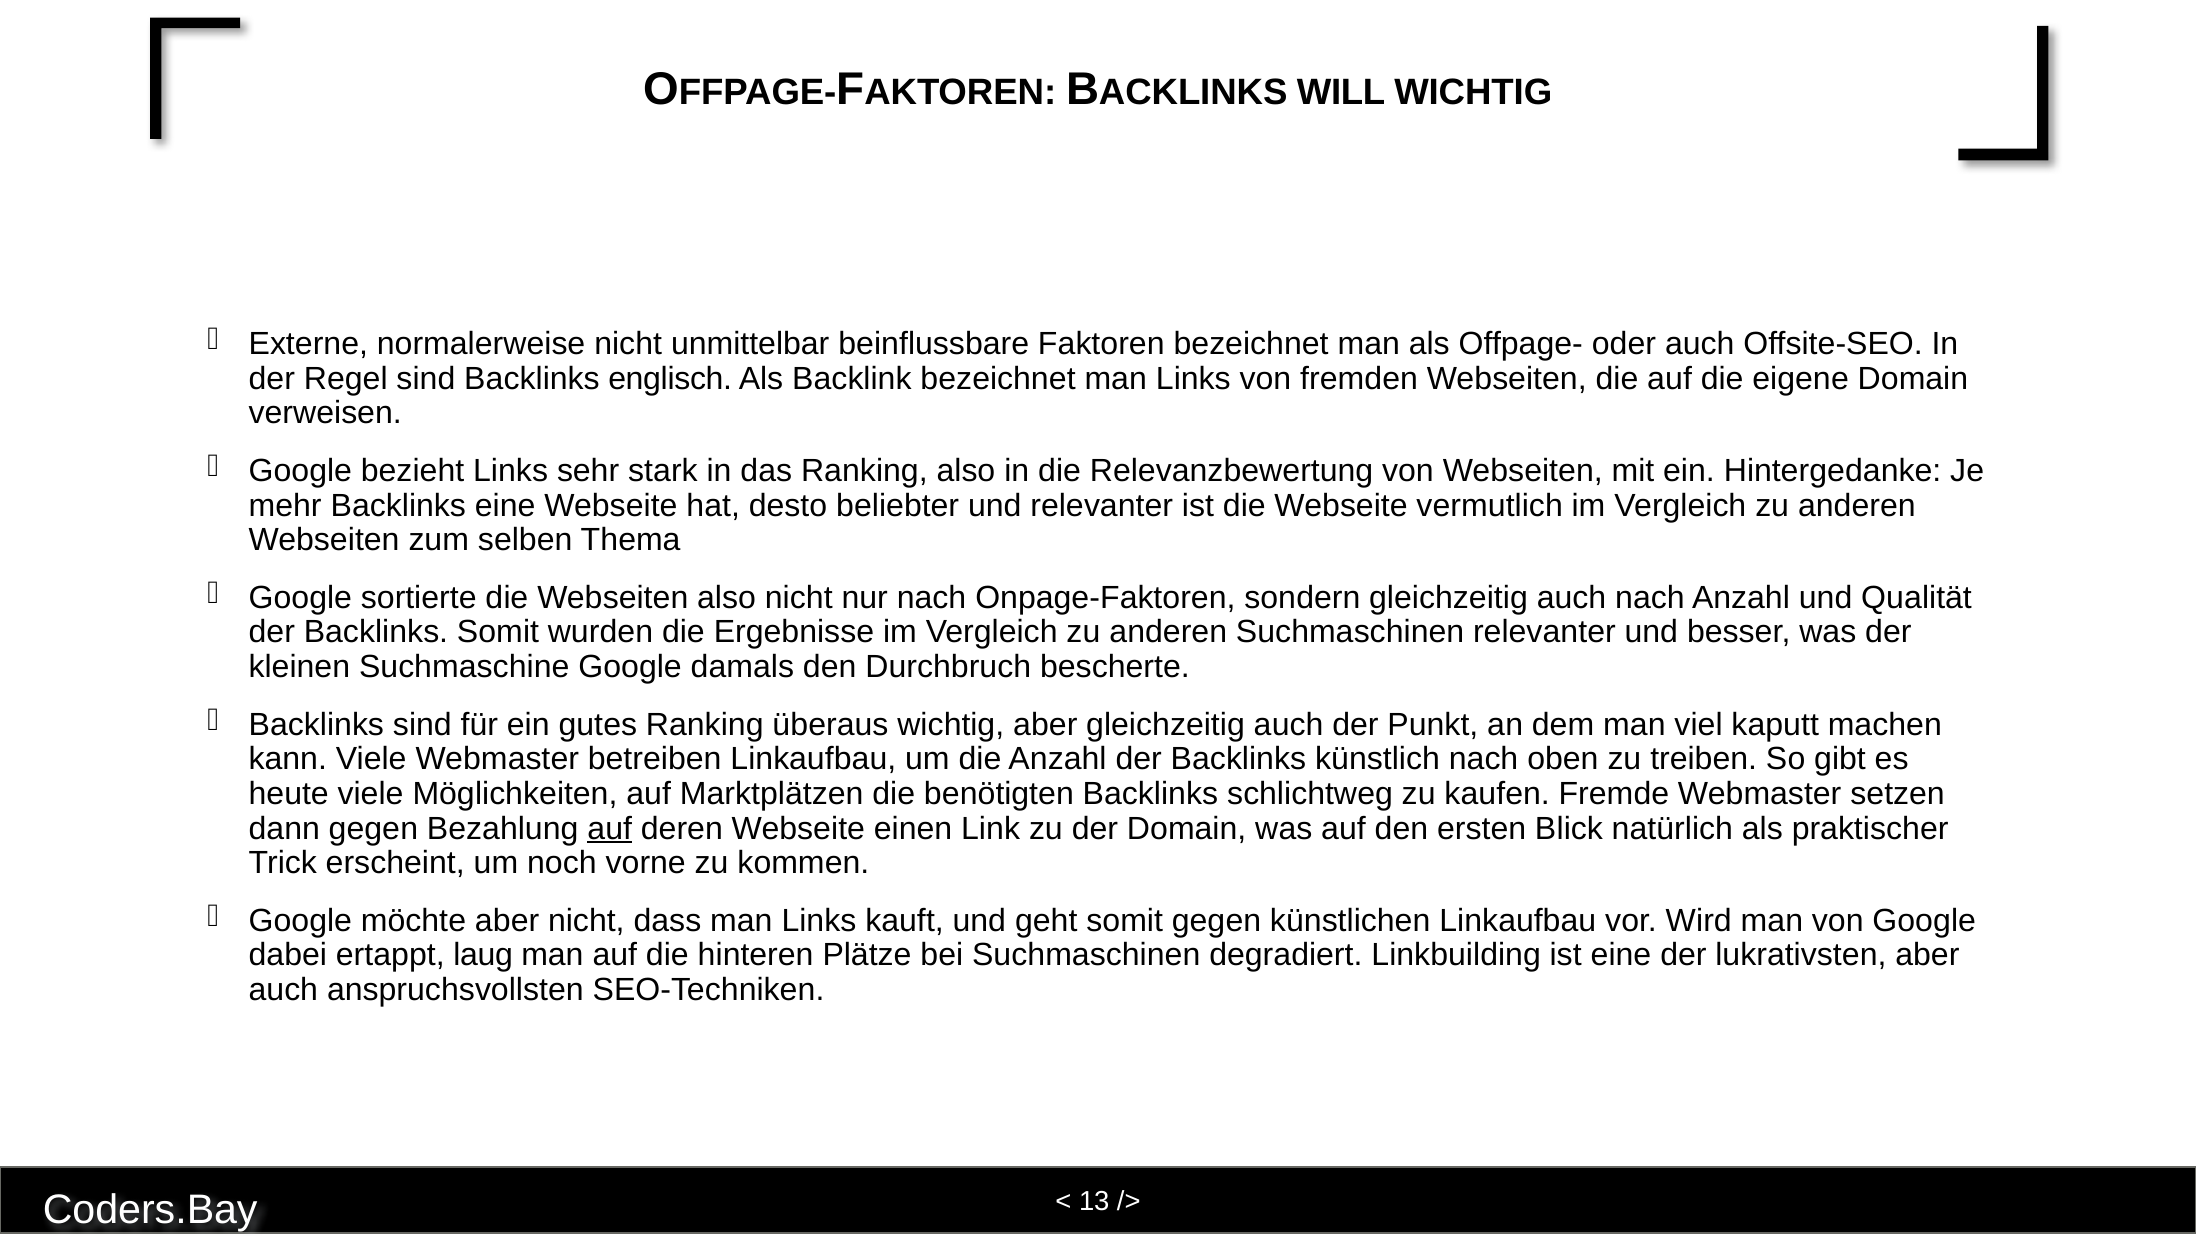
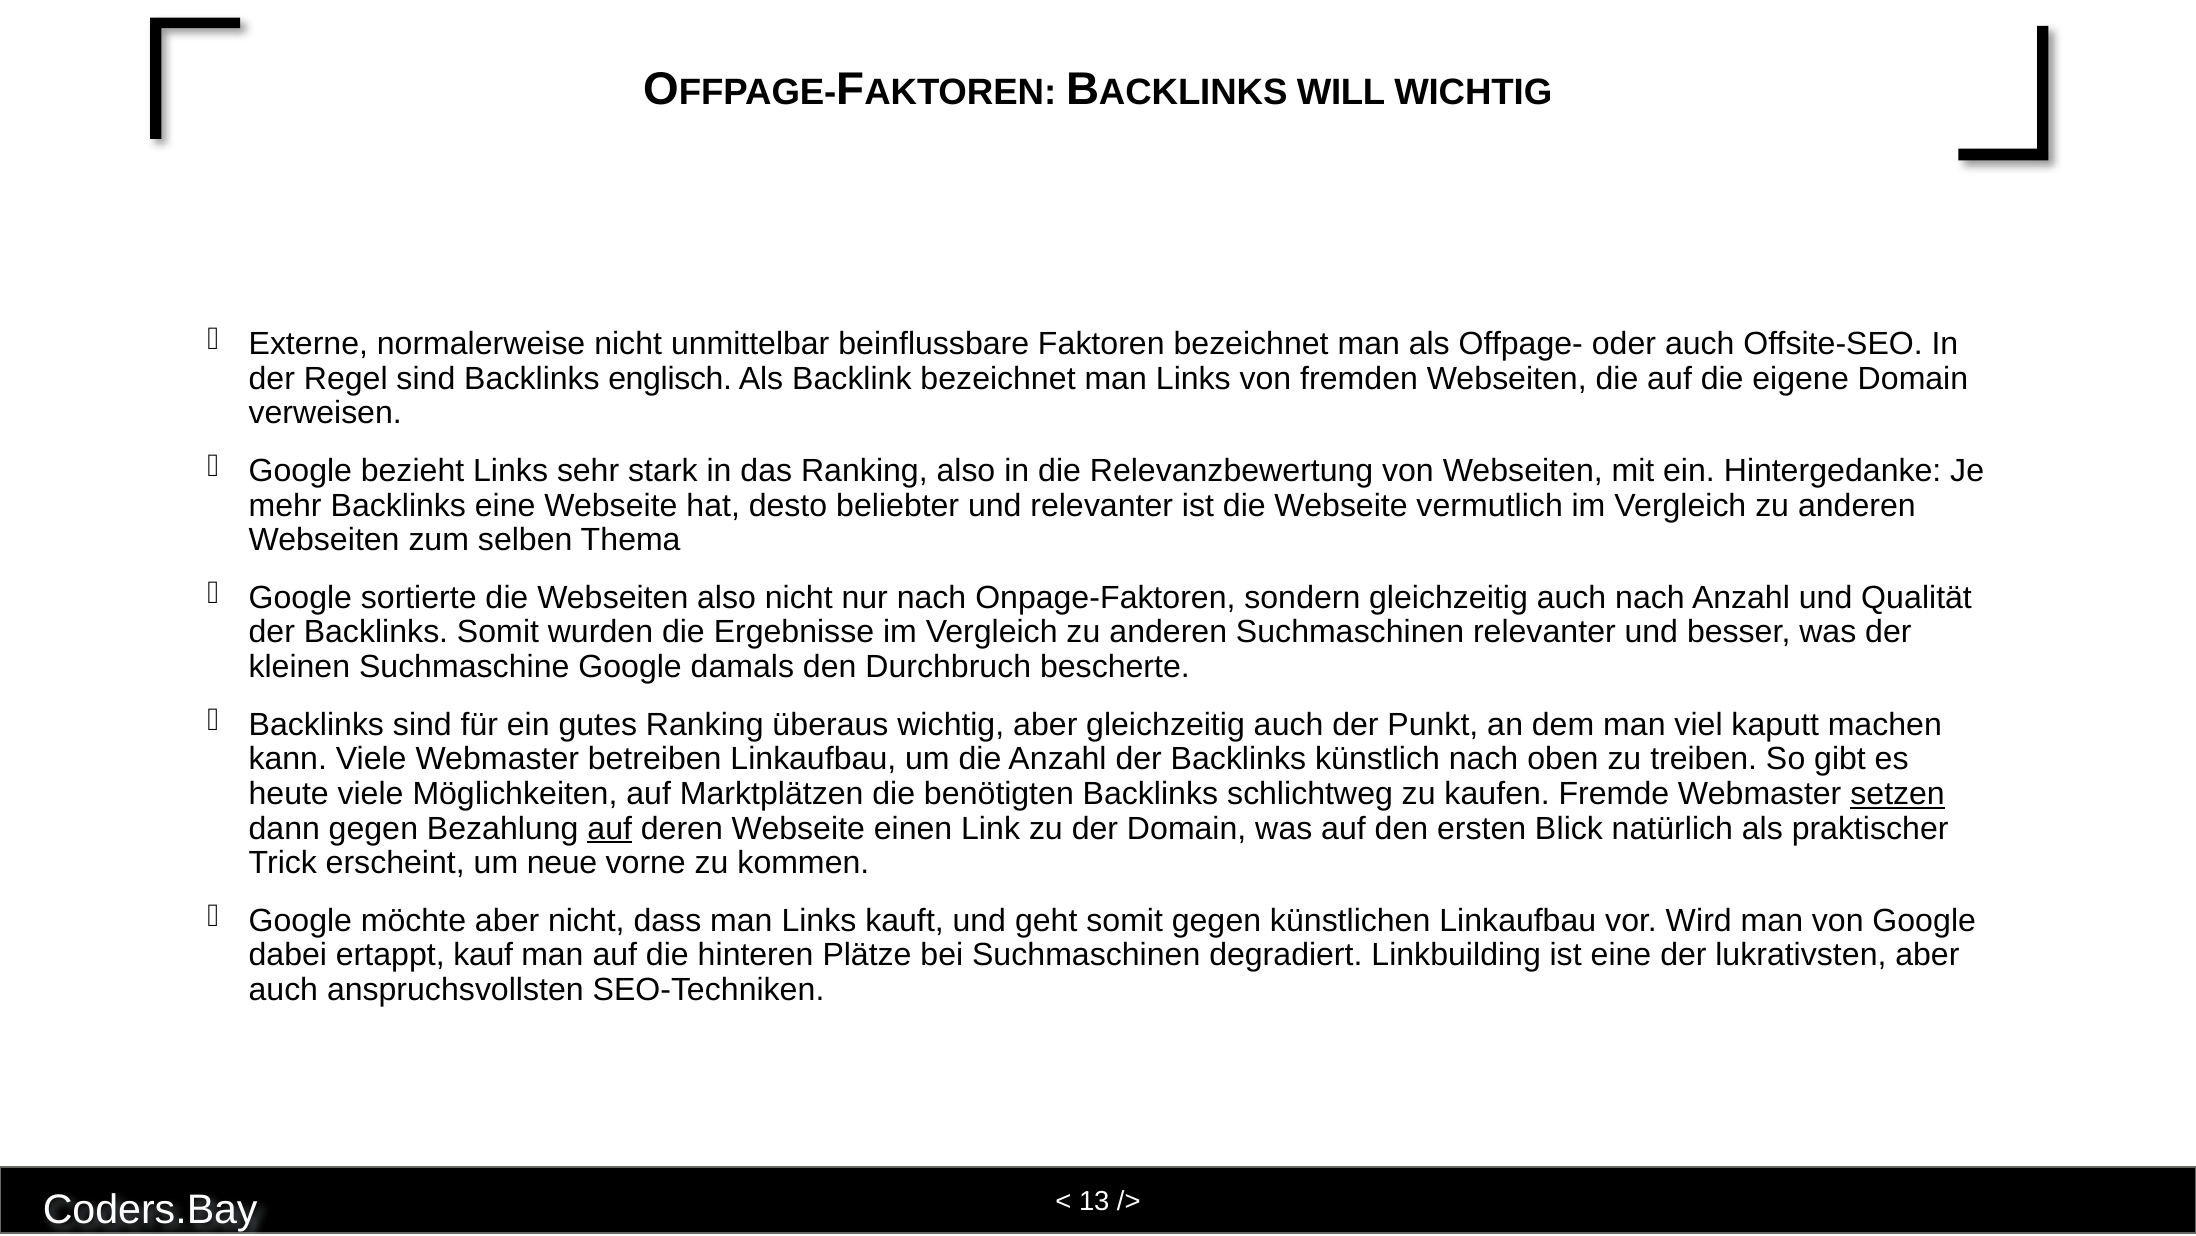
setzen underline: none -> present
noch: noch -> neue
laug: laug -> kauf
